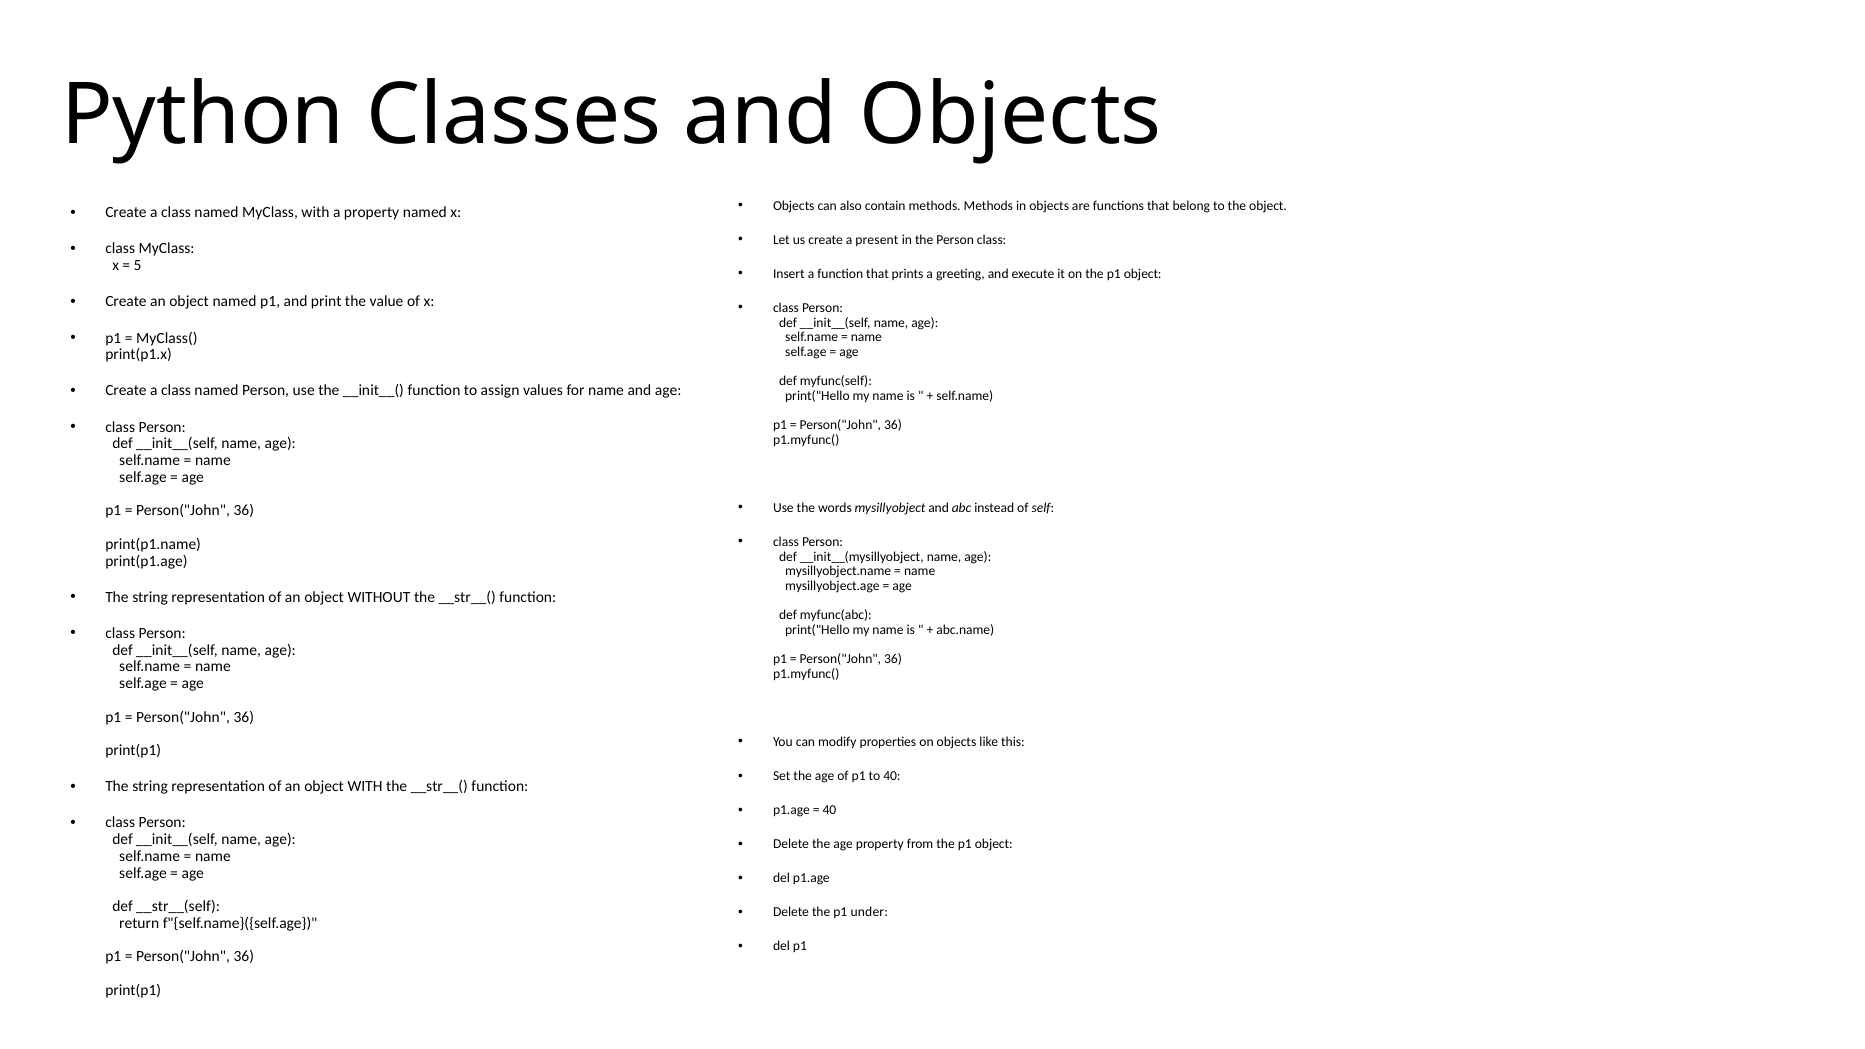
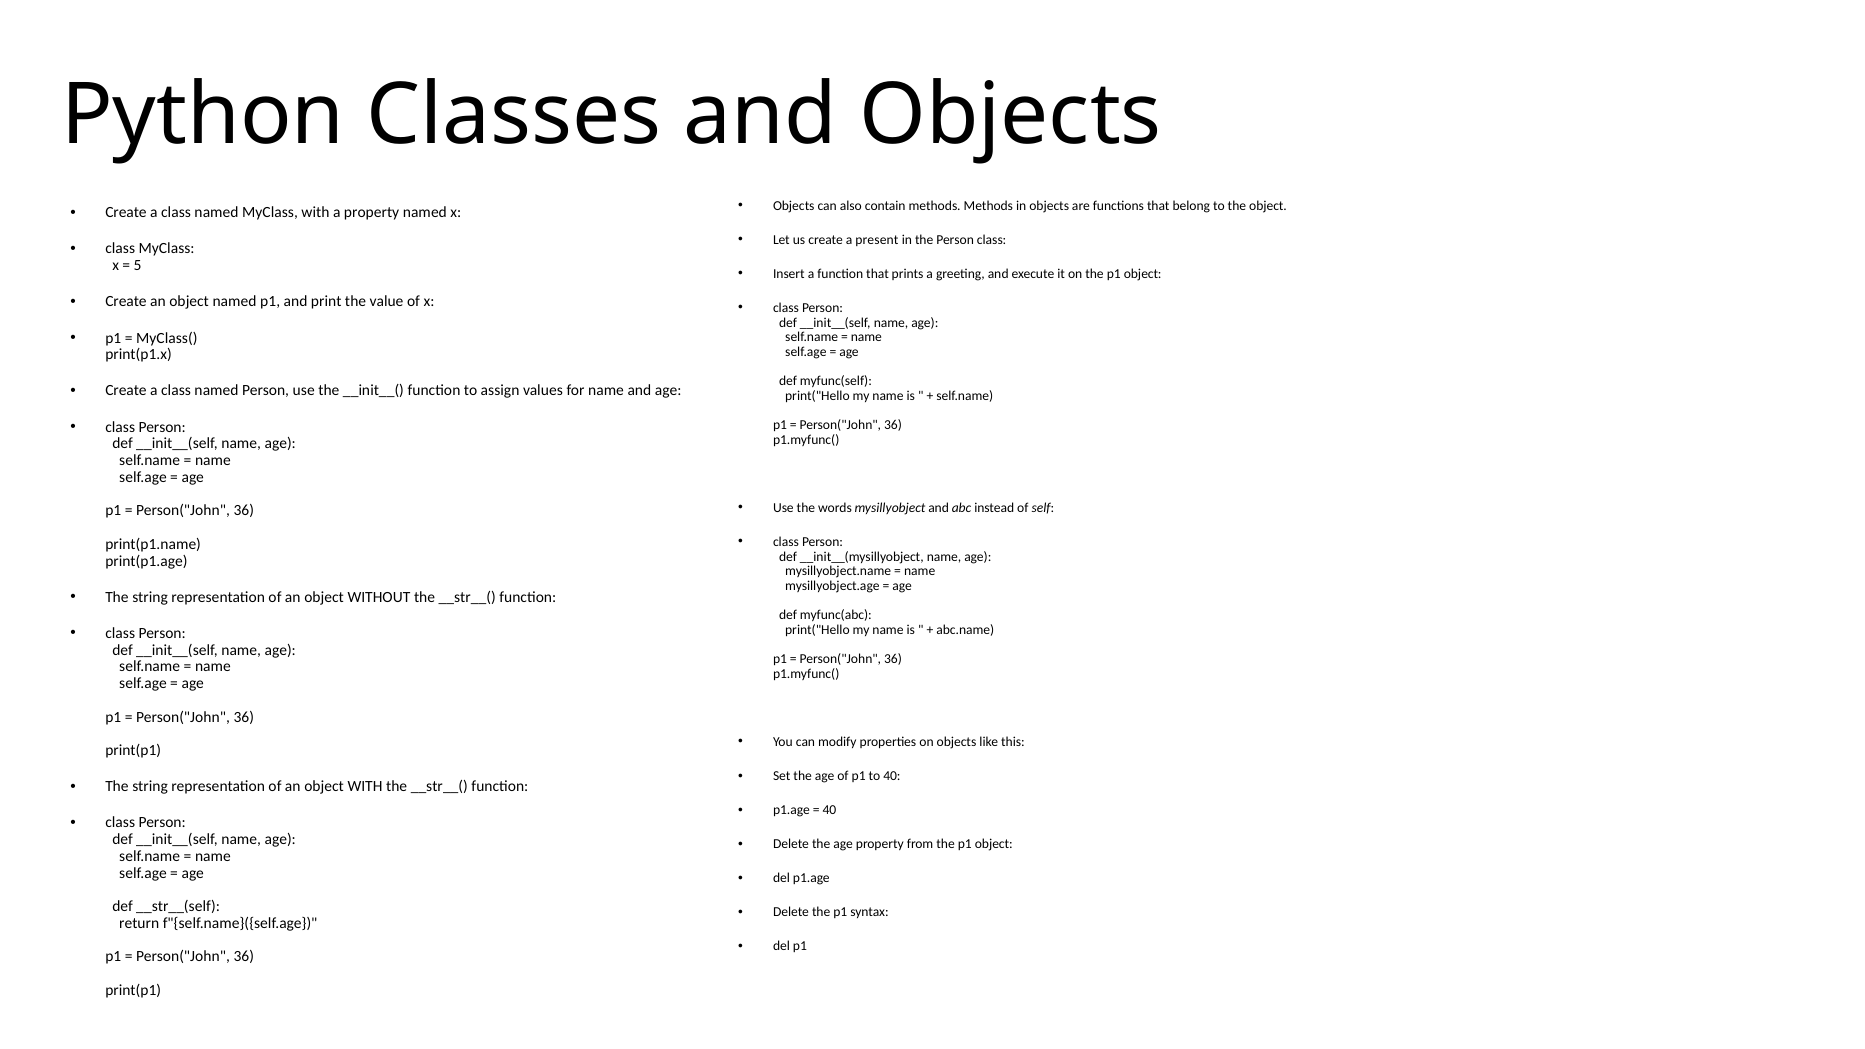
under: under -> syntax
